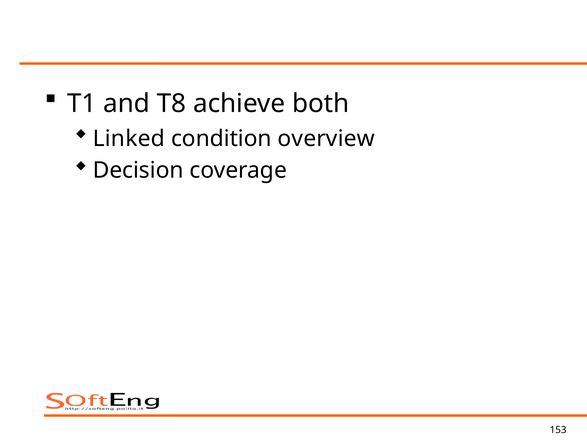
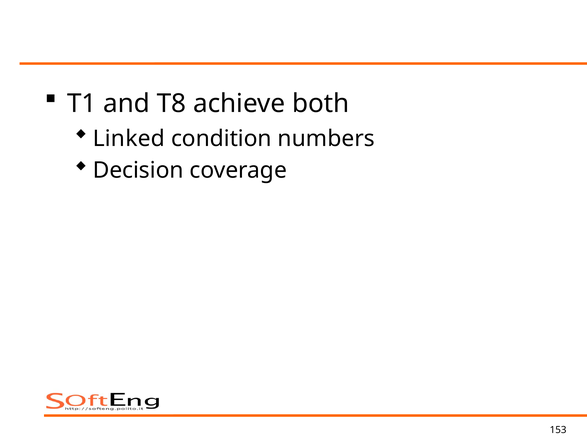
overview: overview -> numbers
